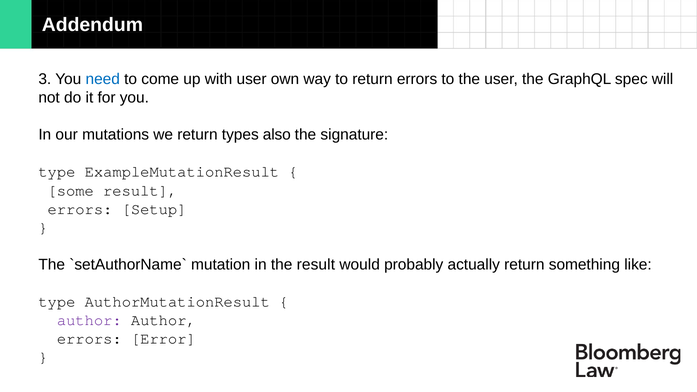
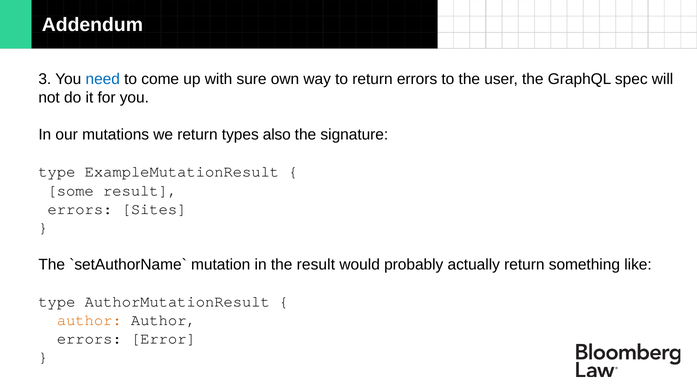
with user: user -> sure
Setup: Setup -> Sites
author at (89, 320) colour: purple -> orange
